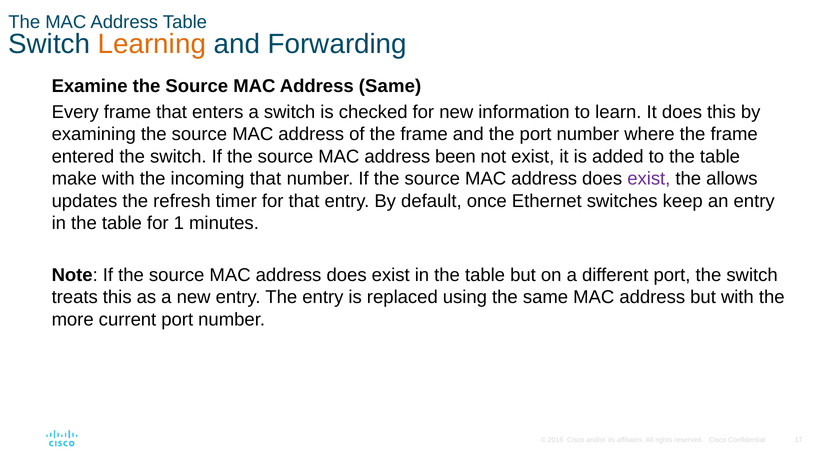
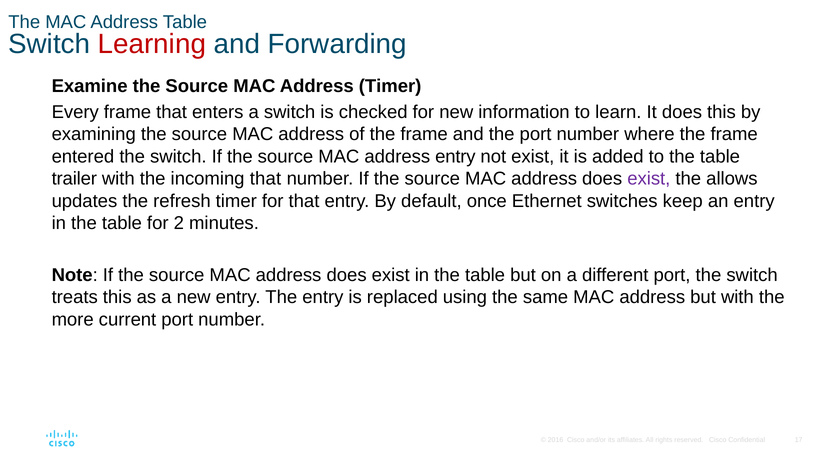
Learning colour: orange -> red
Address Same: Same -> Timer
address been: been -> entry
make: make -> trailer
1: 1 -> 2
